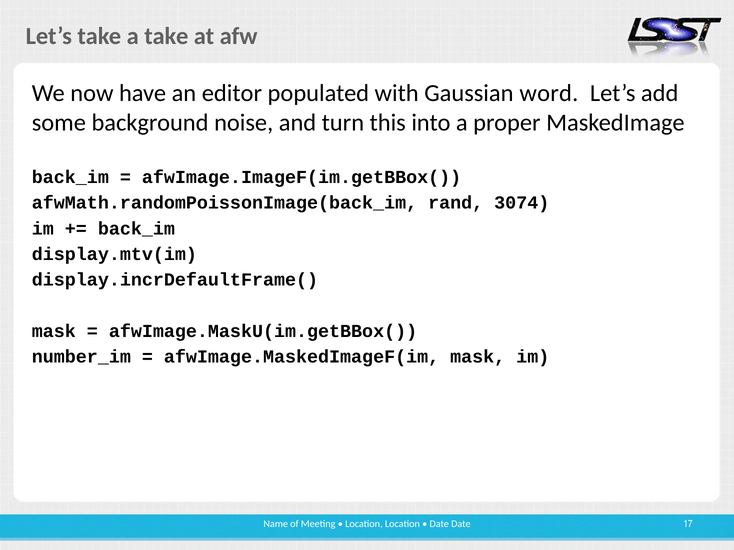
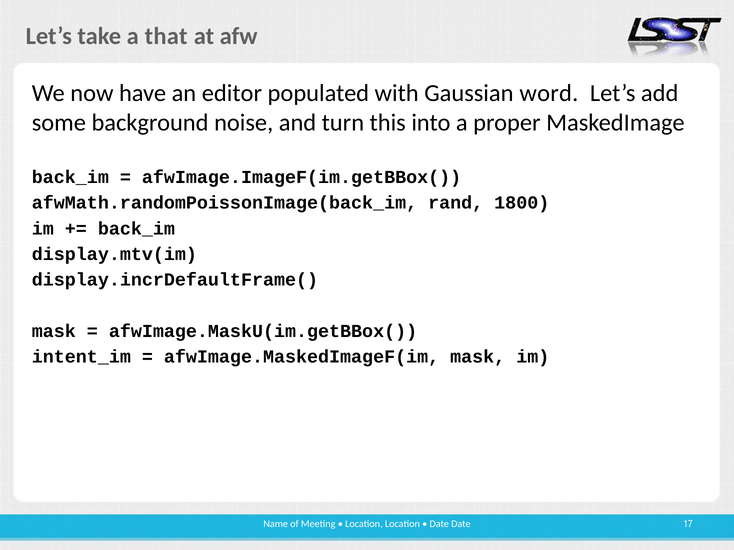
a take: take -> that
3074: 3074 -> 1800
number_im: number_im -> intent_im
